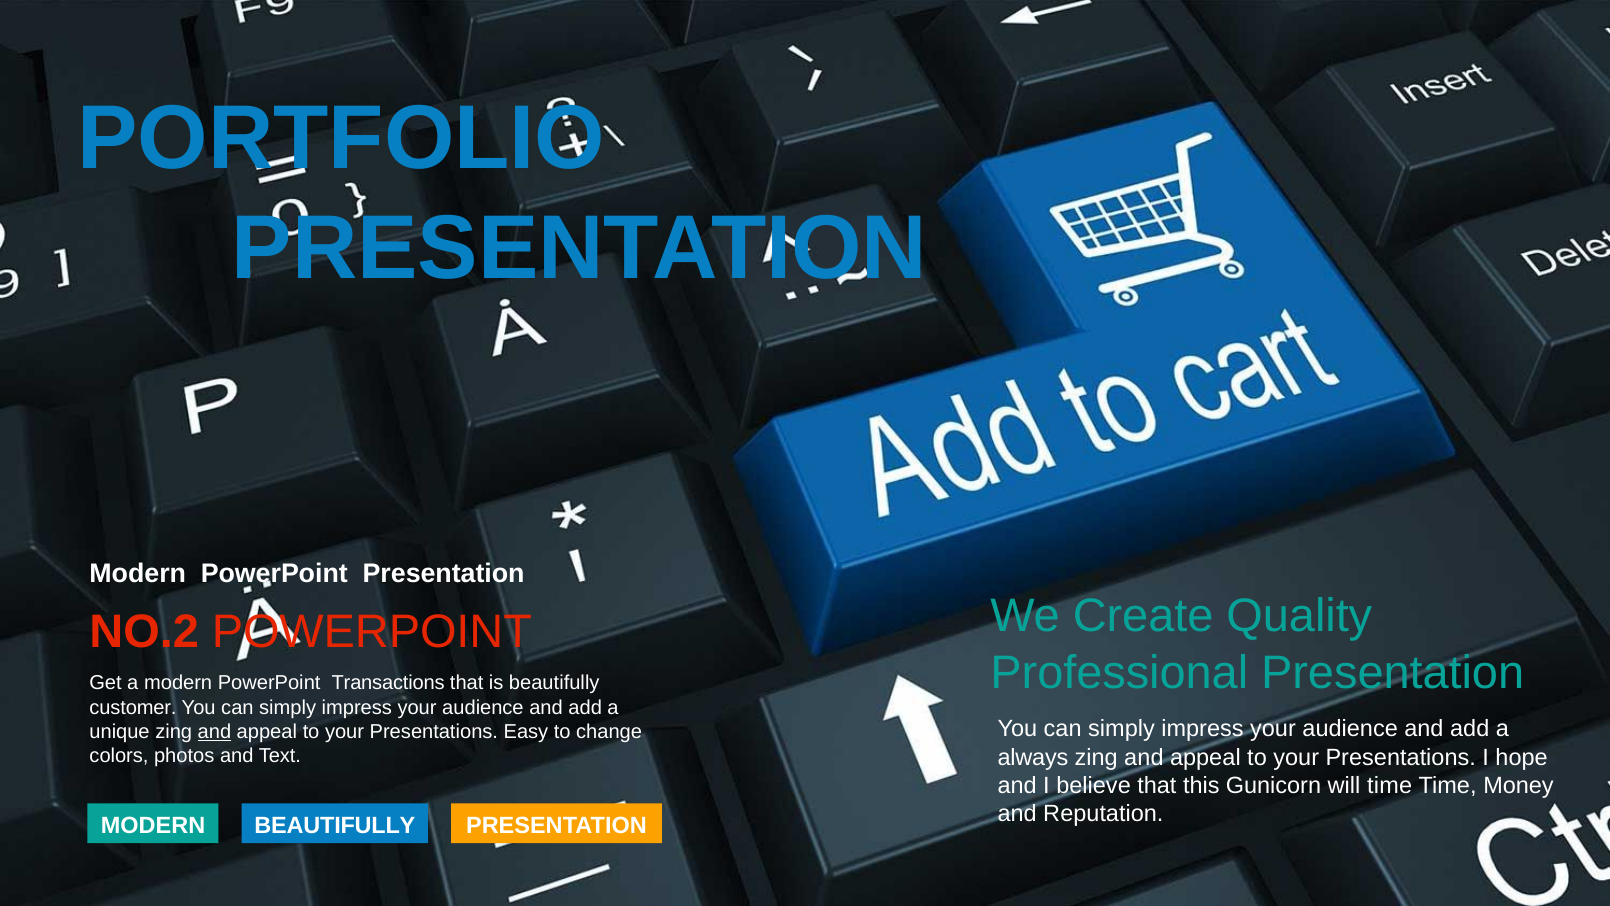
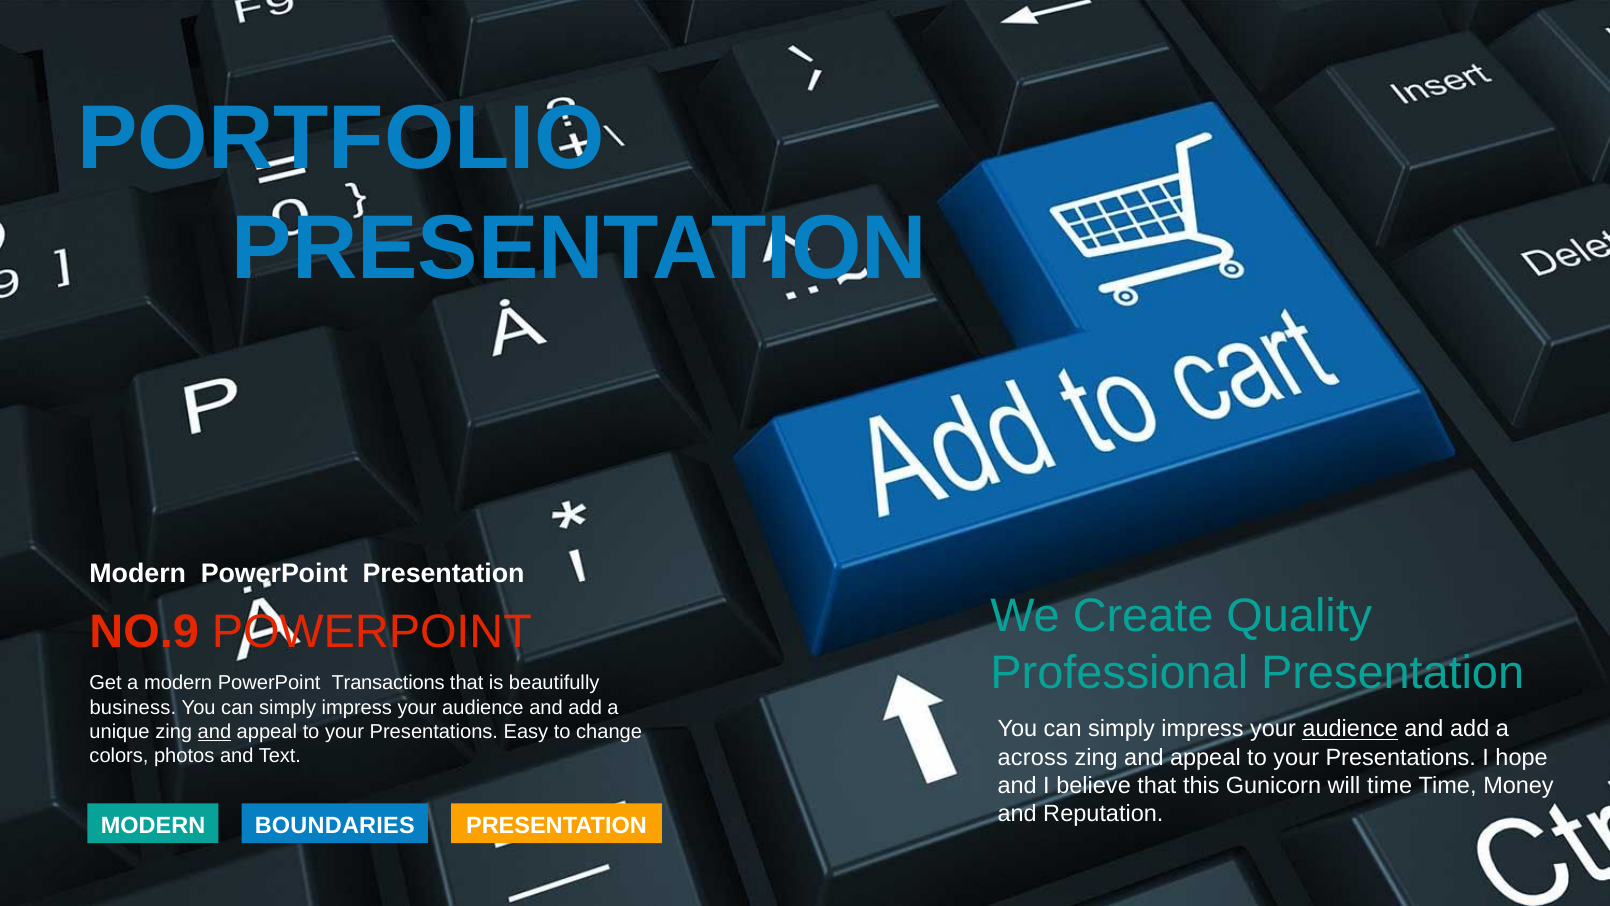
NO.2: NO.2 -> NO.9
customer: customer -> business
audience at (1350, 729) underline: none -> present
always: always -> across
MODERN BEAUTIFULLY: BEAUTIFULLY -> BOUNDARIES
